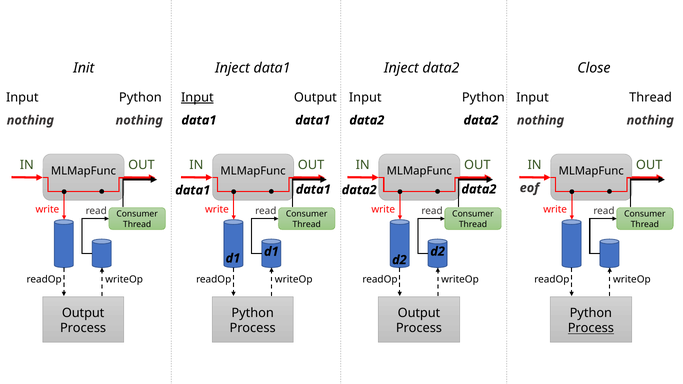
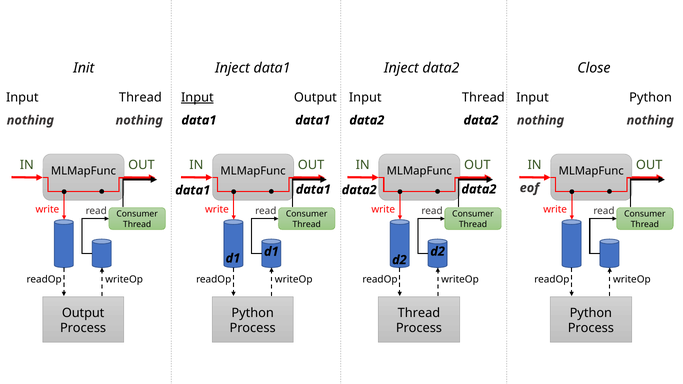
Python at (140, 98): Python -> Thread
Python at (483, 98): Python -> Thread
Input Thread: Thread -> Python
Output at (419, 313): Output -> Thread
Process at (591, 328) underline: present -> none
